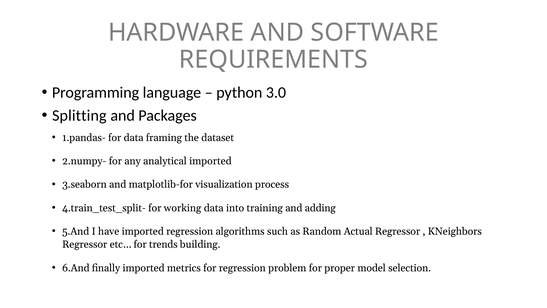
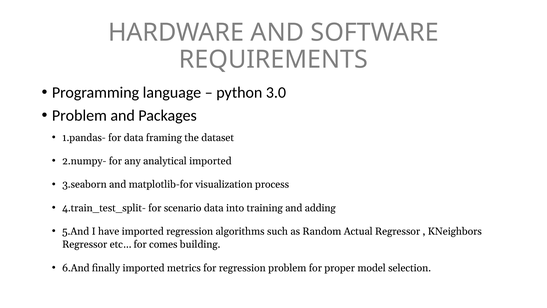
Splitting at (79, 115): Splitting -> Problem
working: working -> scenario
trends: trends -> comes
